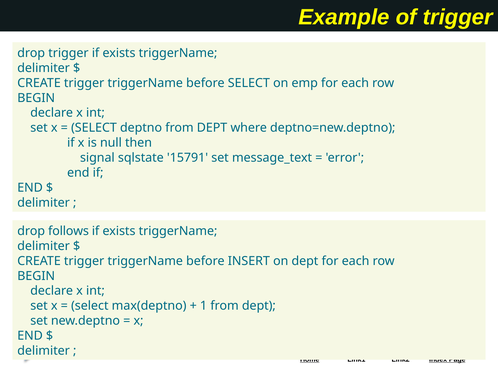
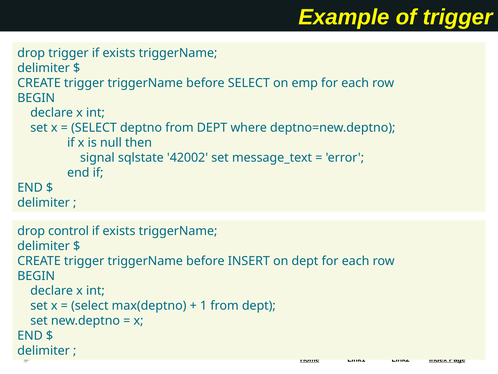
15791: 15791 -> 42002
follows: follows -> control
